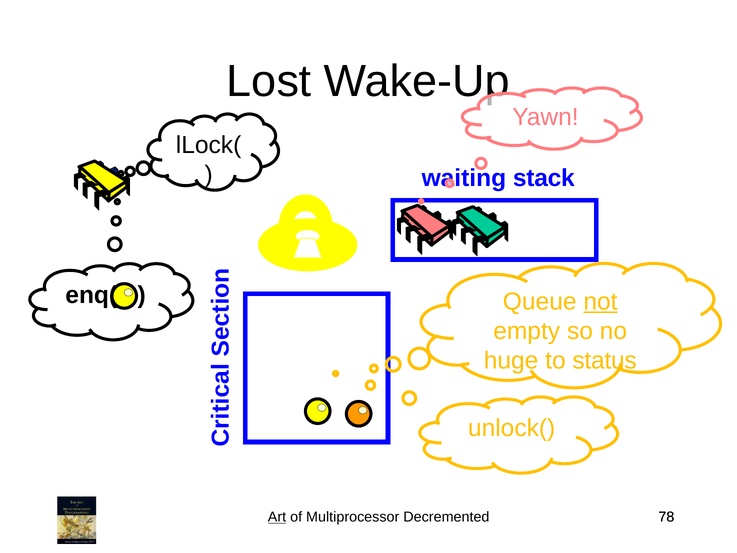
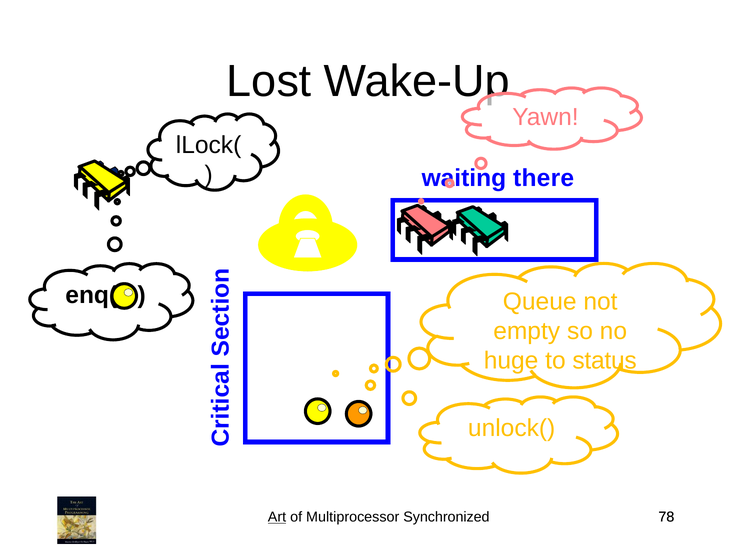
stack: stack -> there
not underline: present -> none
Decremented: Decremented -> Synchronized
